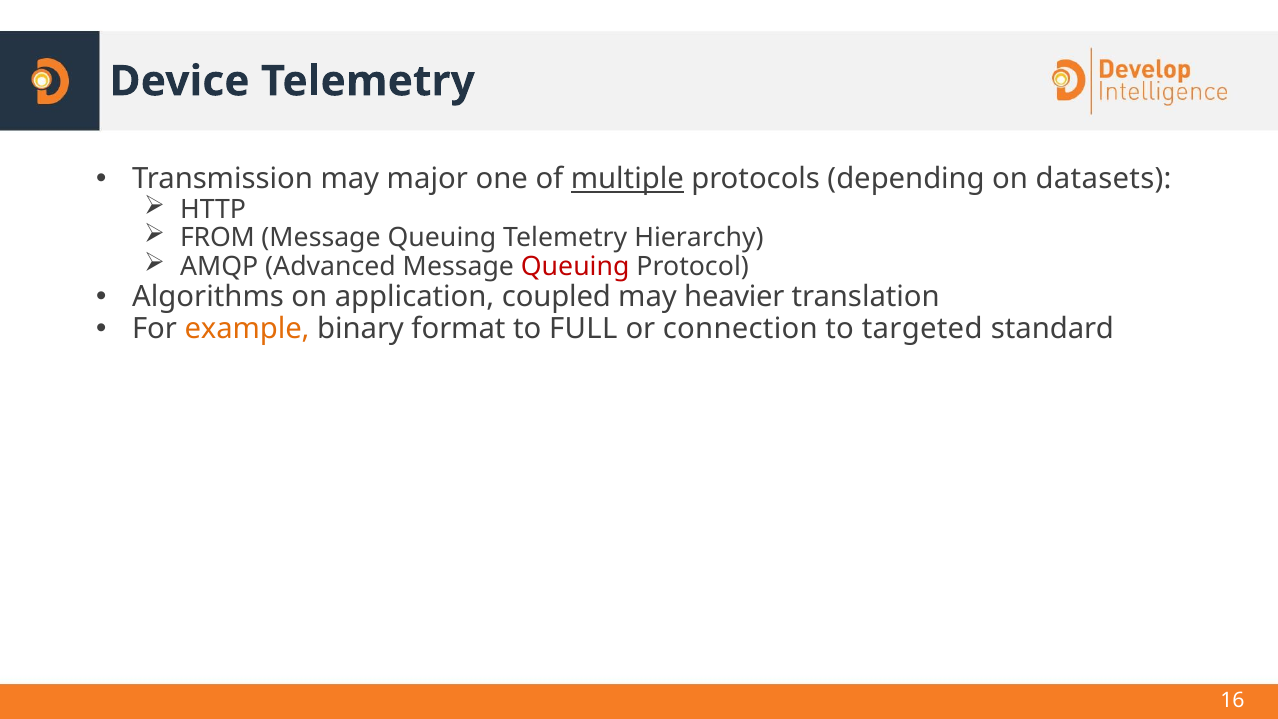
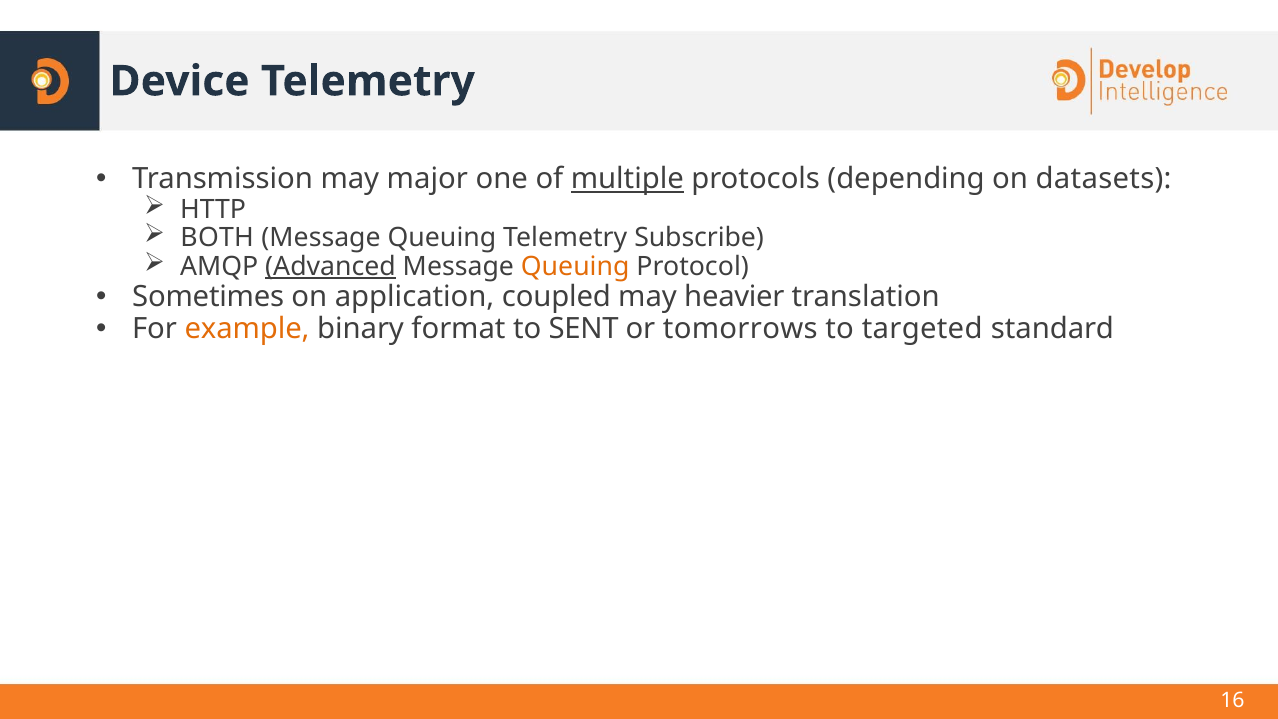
FROM: FROM -> BOTH
Hierarchy: Hierarchy -> Subscribe
Advanced underline: none -> present
Queuing at (575, 267) colour: red -> orange
Algorithms: Algorithms -> Sometimes
FULL: FULL -> SENT
connection: connection -> tomorrows
